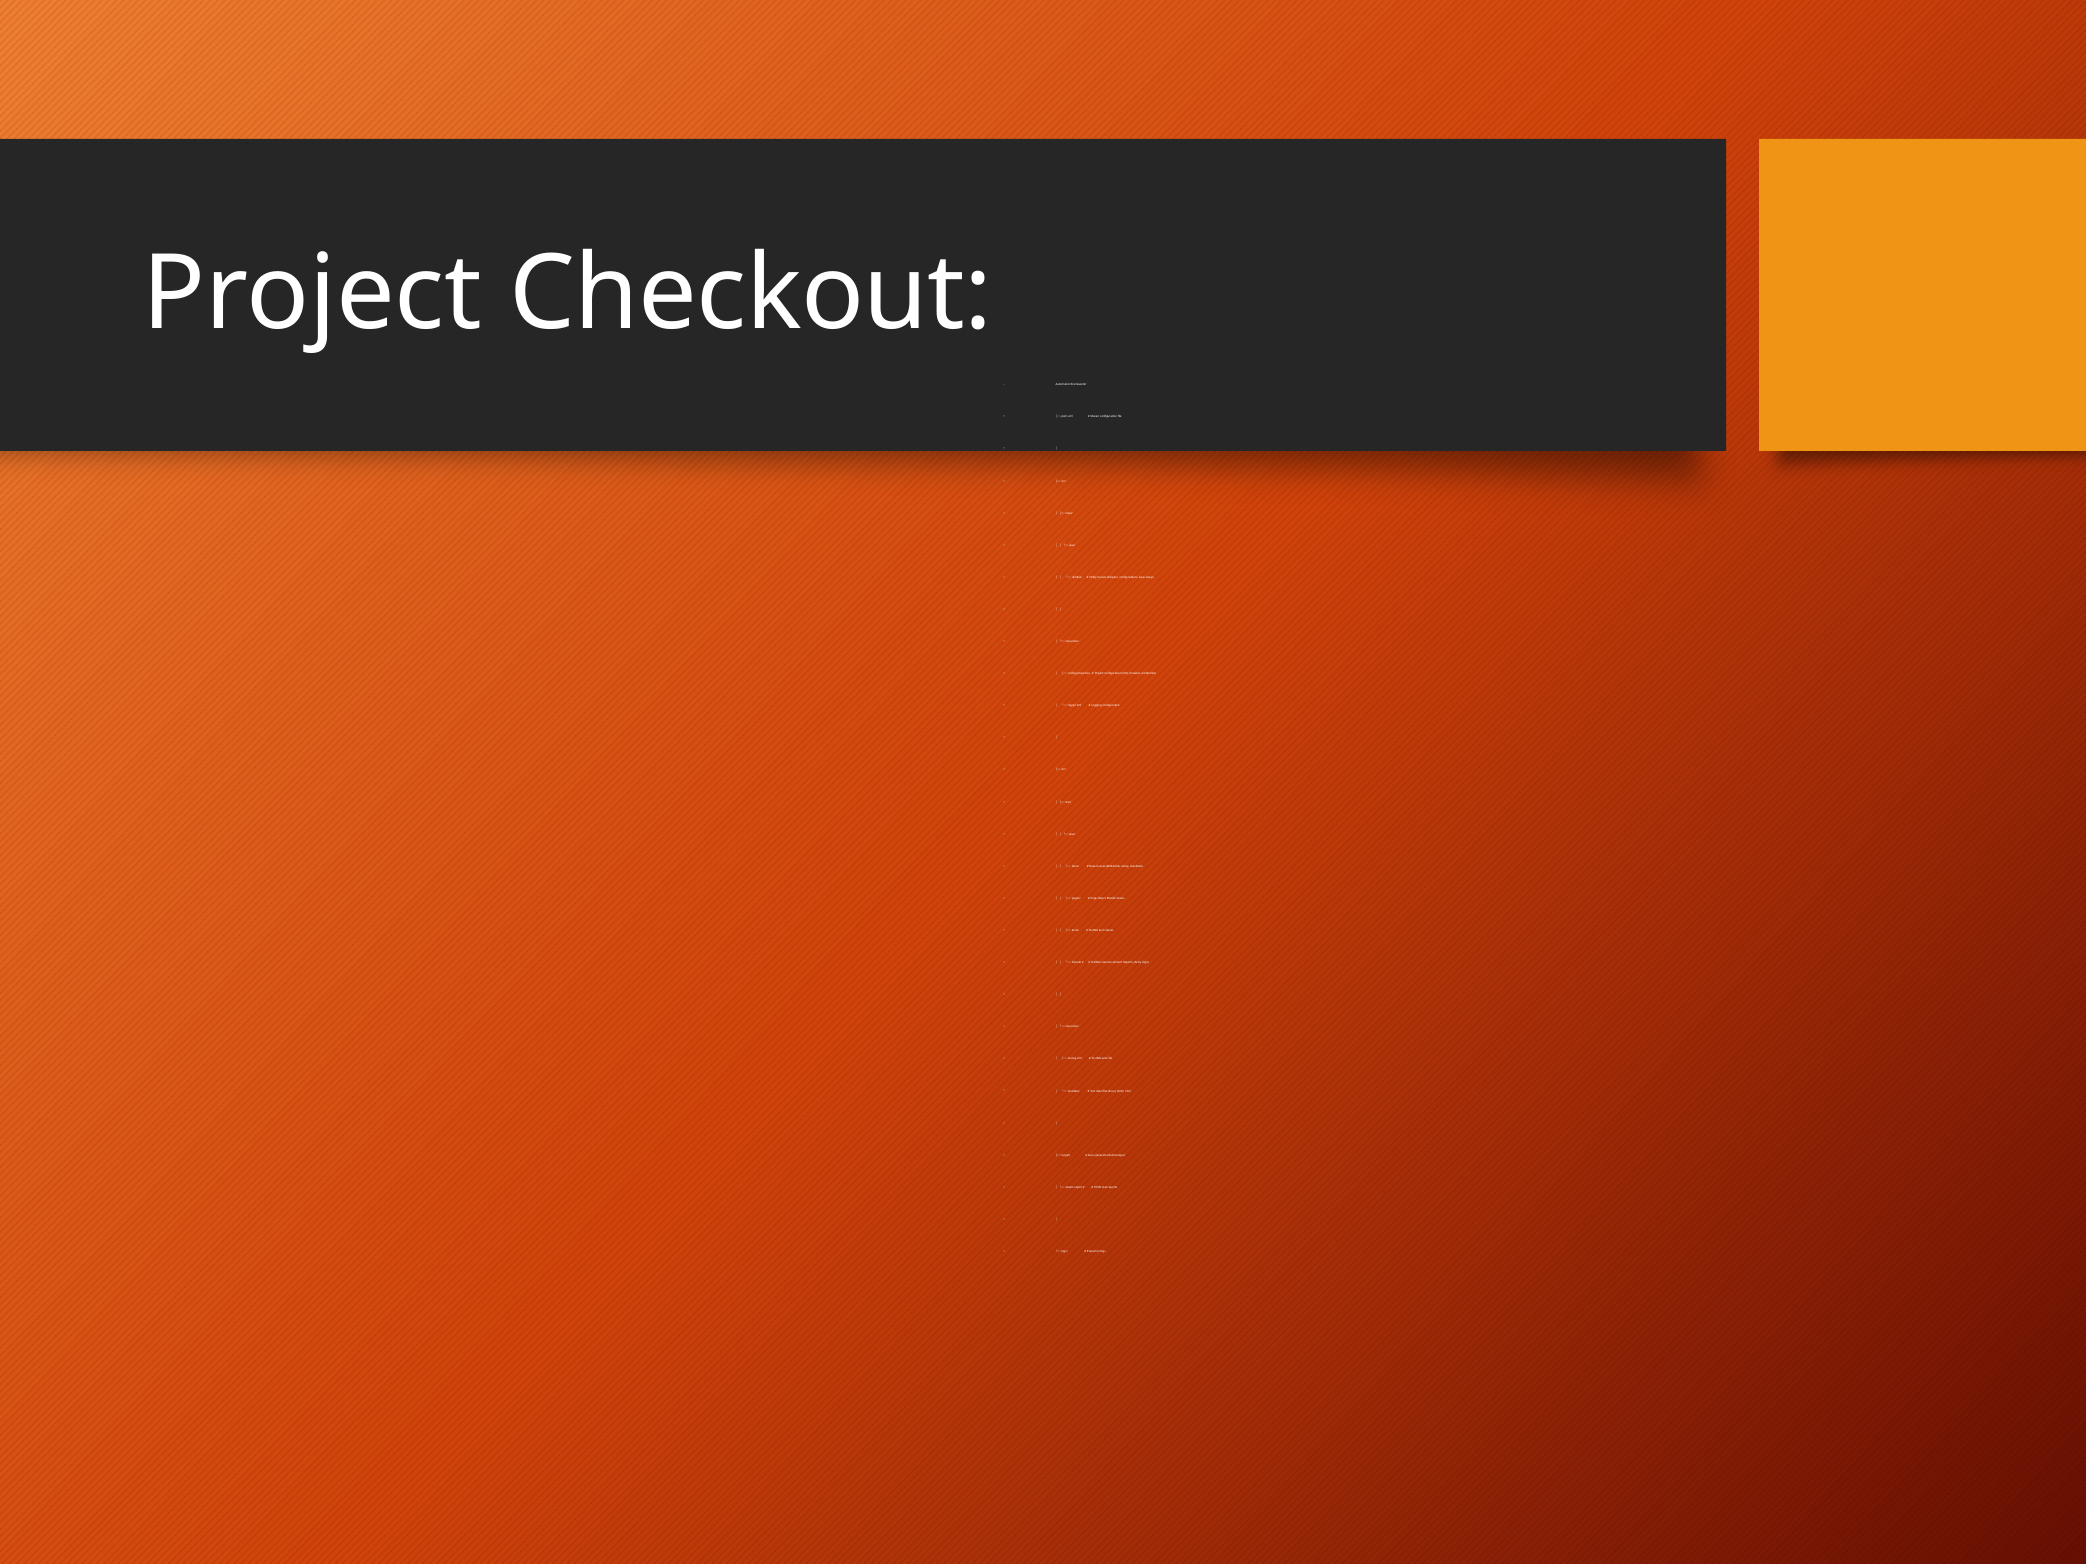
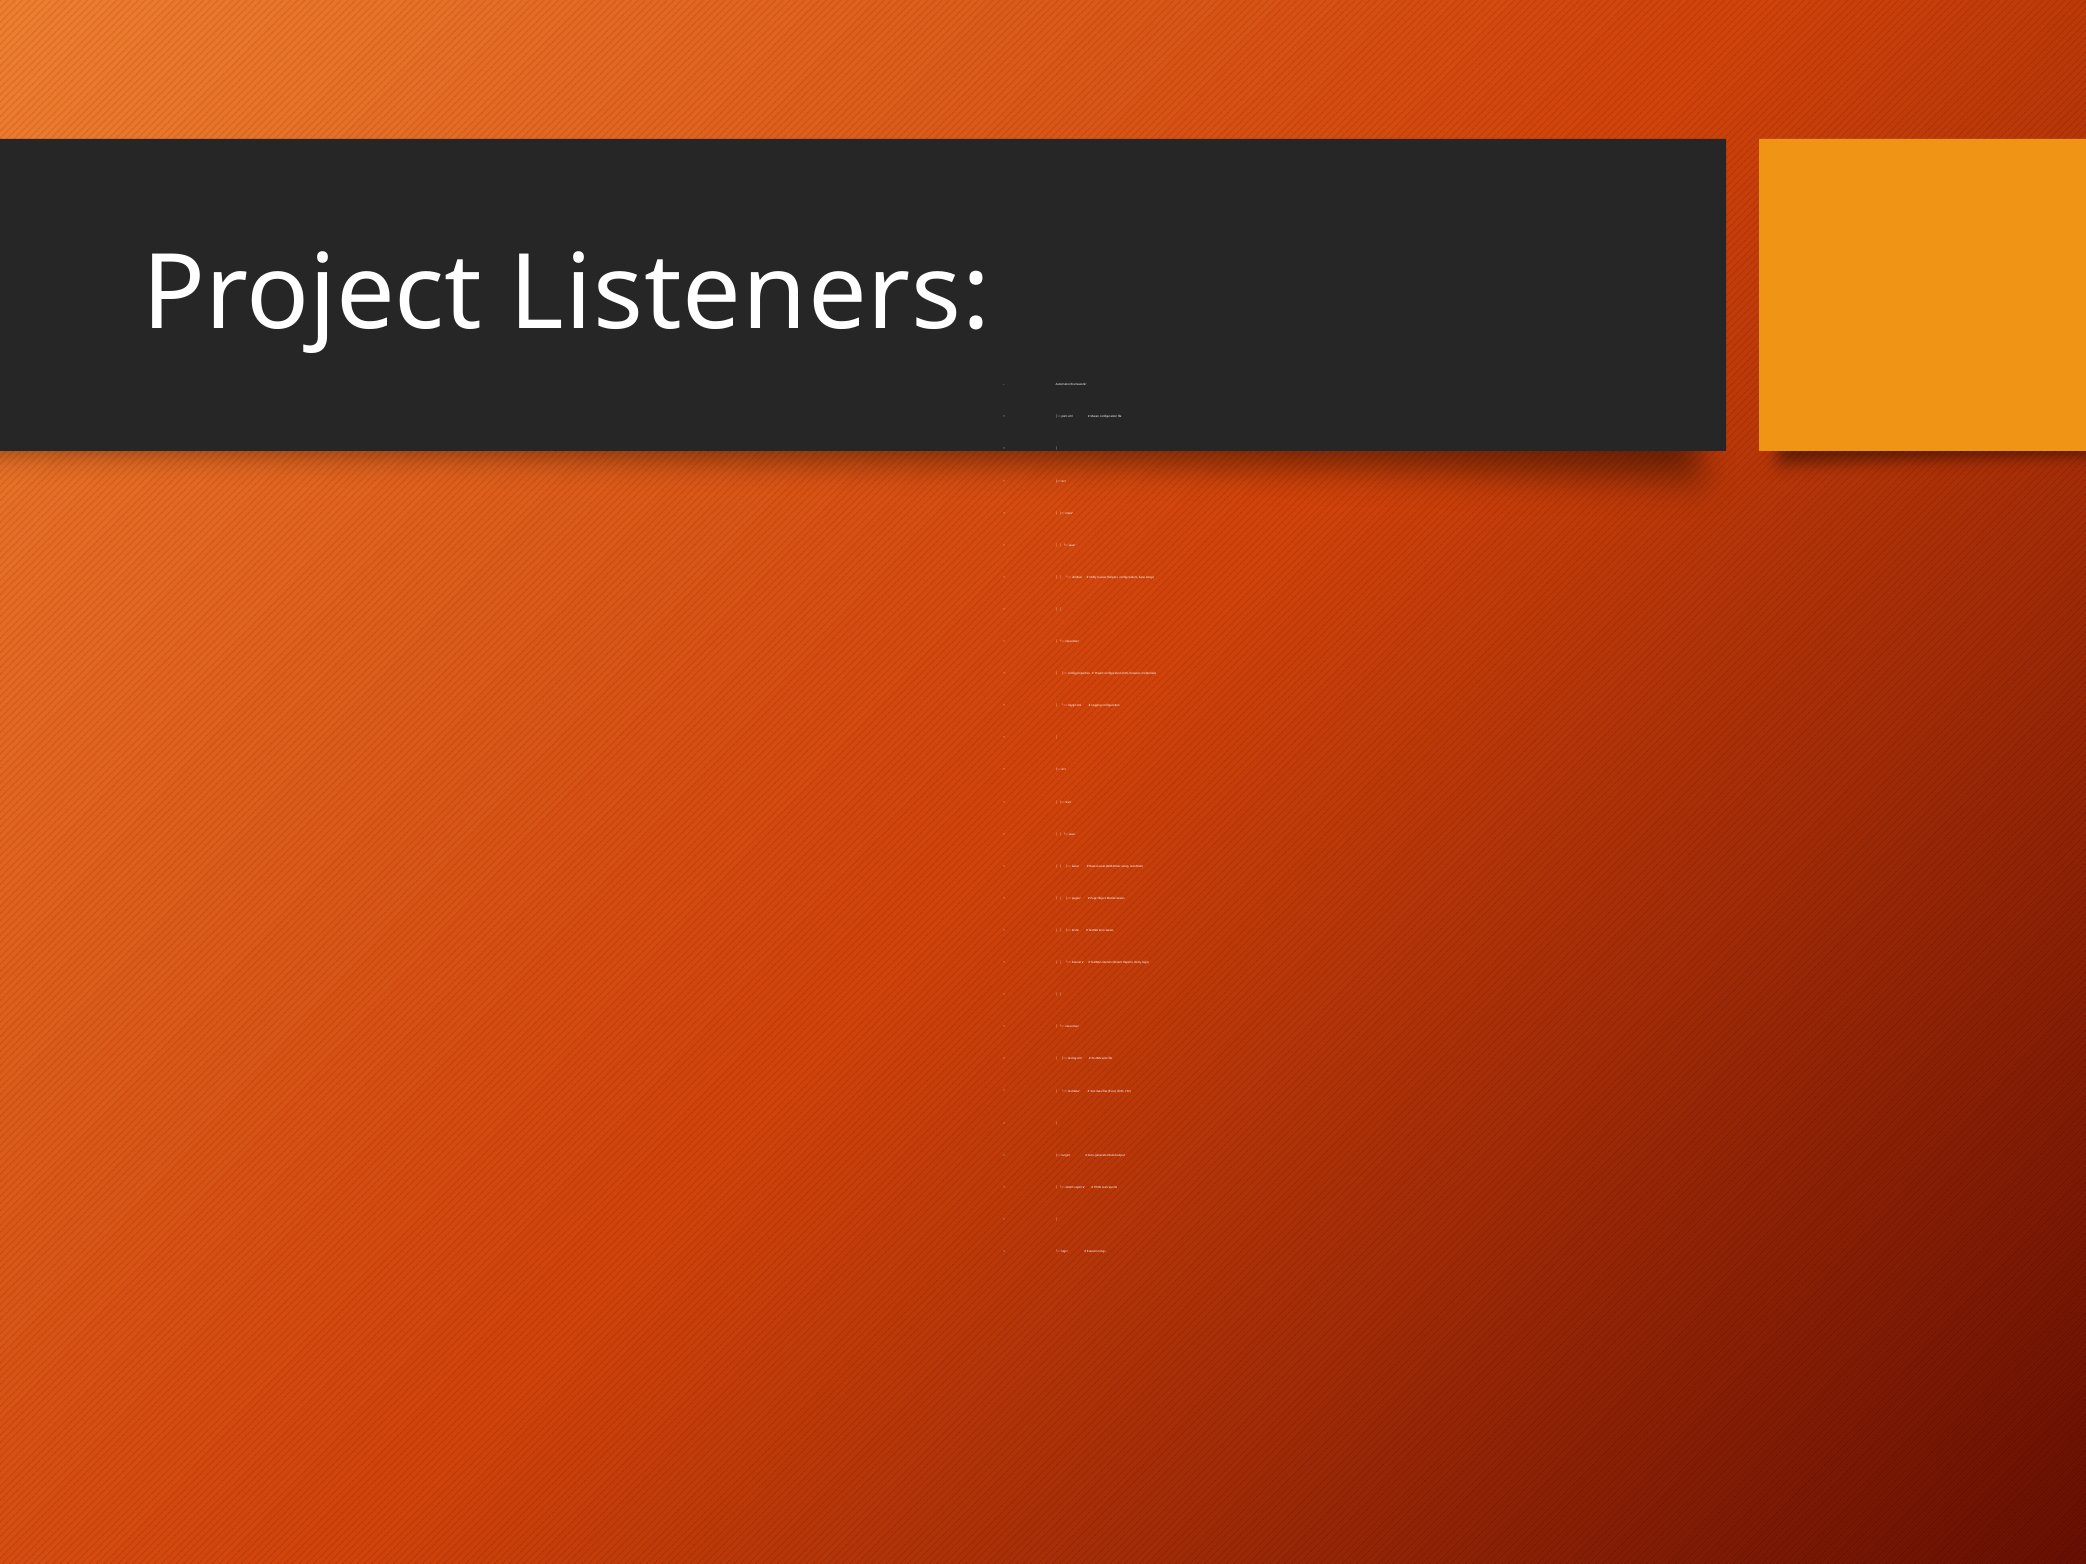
Project Checkout: Checkout -> Listeners
